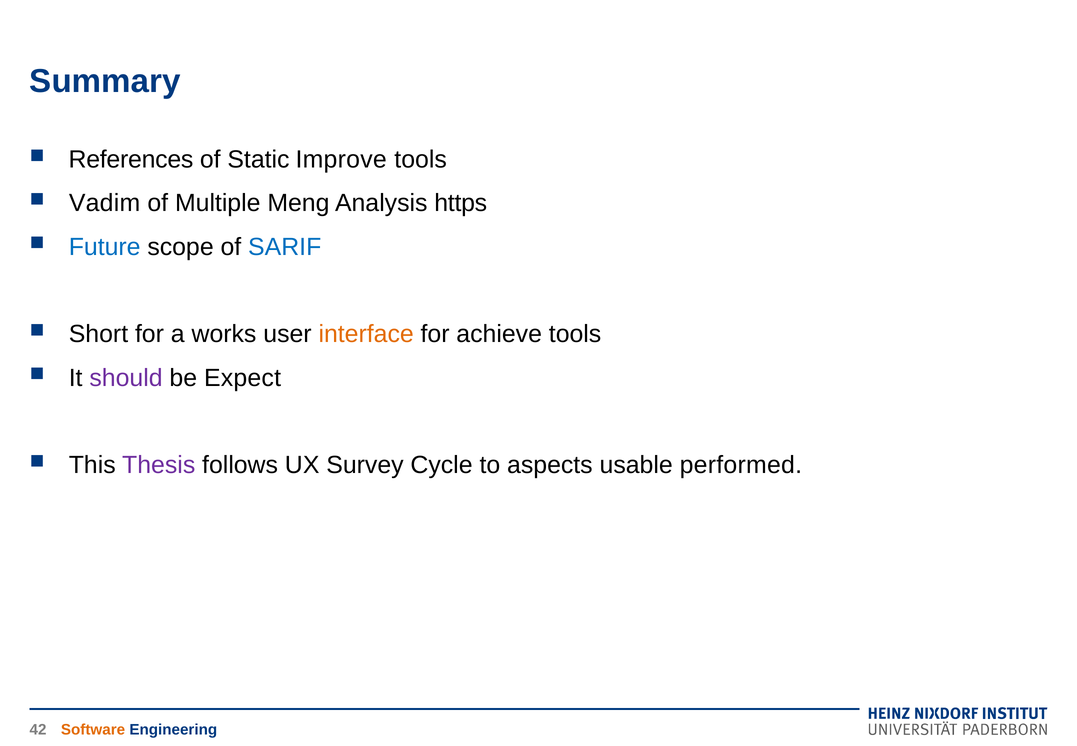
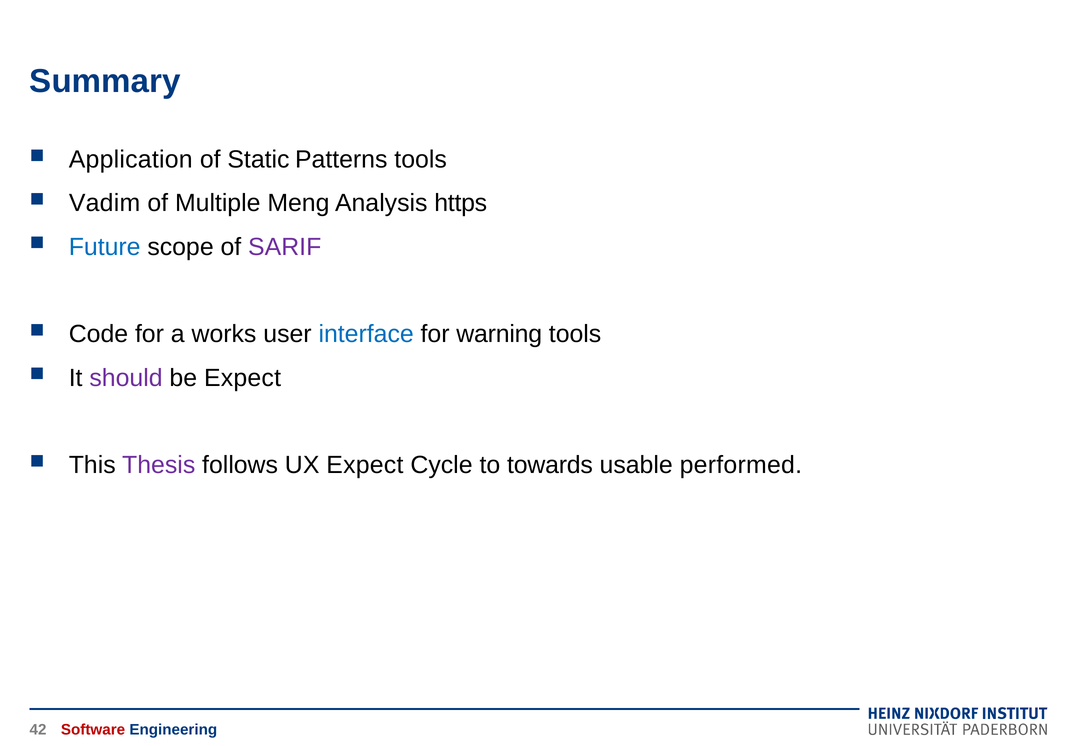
References: References -> Application
Improve: Improve -> Patterns
SARIF colour: blue -> purple
Short: Short -> Code
interface colour: orange -> blue
achieve: achieve -> warning
UX Survey: Survey -> Expect
aspects: aspects -> towards
Software colour: orange -> red
